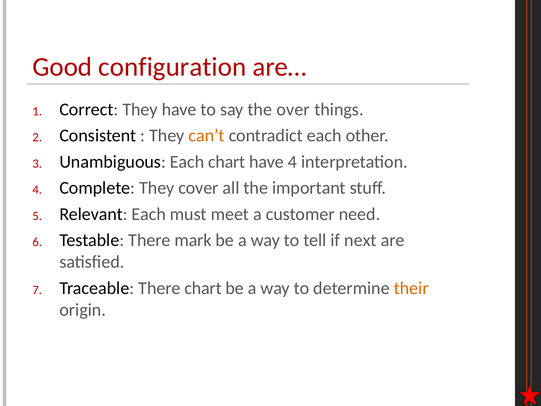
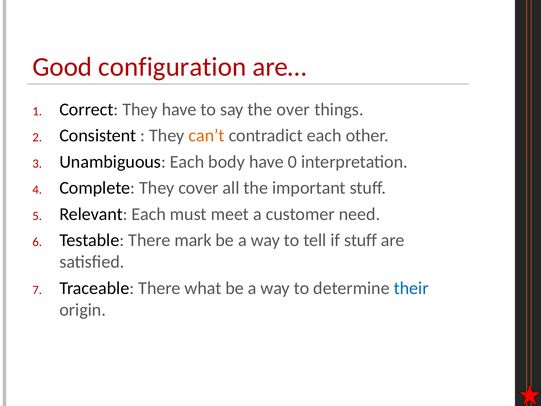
Each chart: chart -> body
have 4: 4 -> 0
if next: next -> stuff
There chart: chart -> what
their colour: orange -> blue
